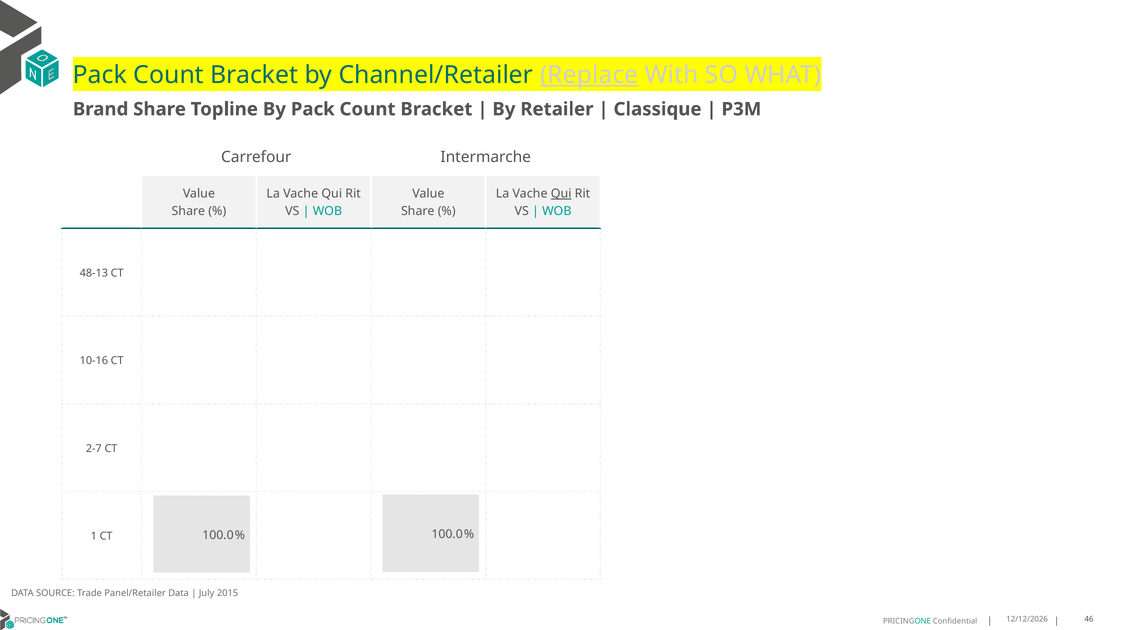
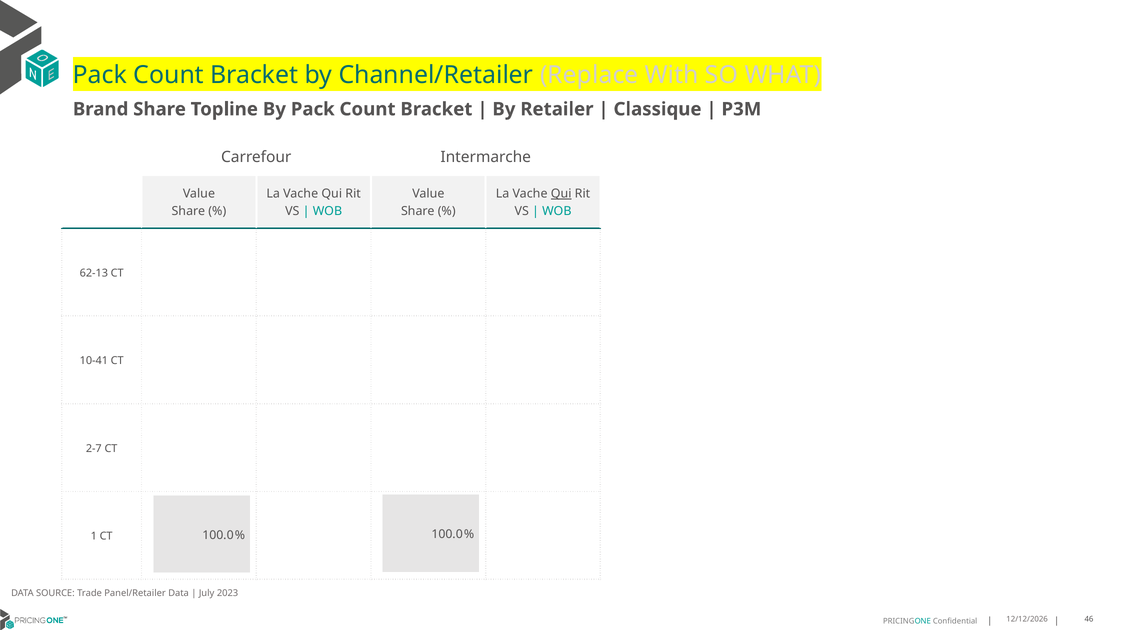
Replace underline: present -> none
48-13: 48-13 -> 62-13
10-16: 10-16 -> 10-41
2015: 2015 -> 2023
